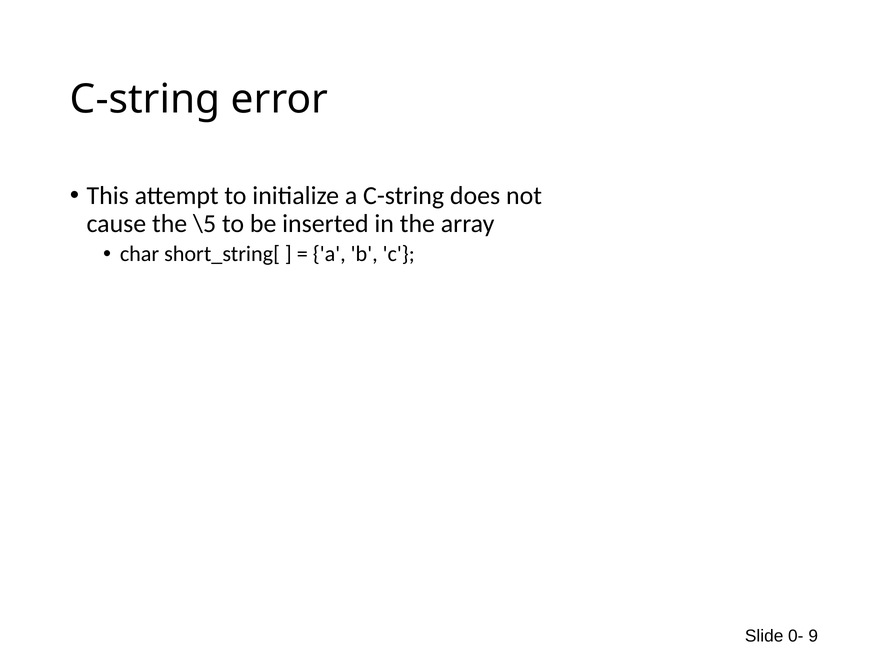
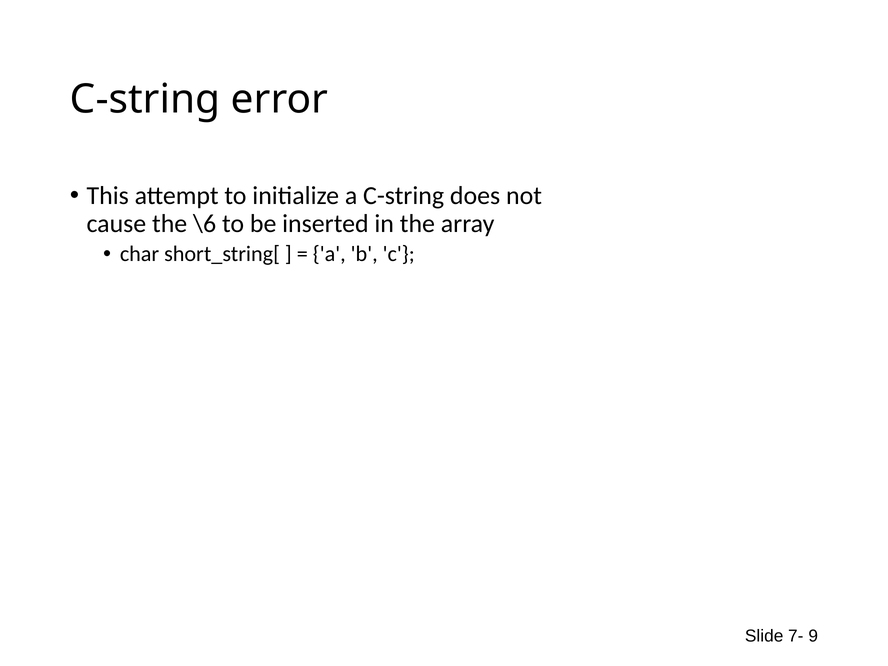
\5: \5 -> \6
0-: 0- -> 7-
